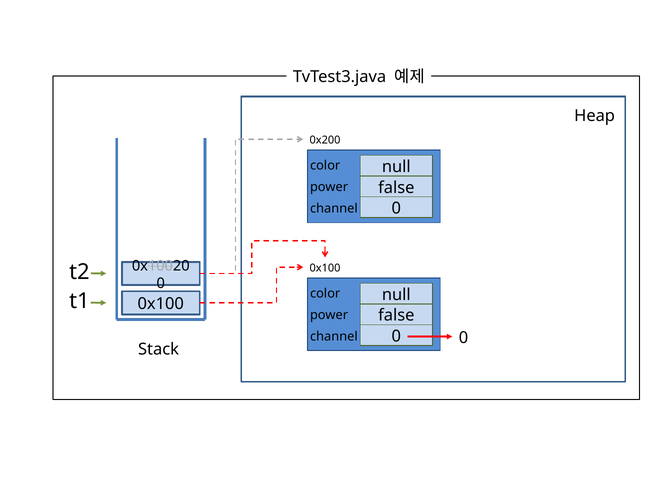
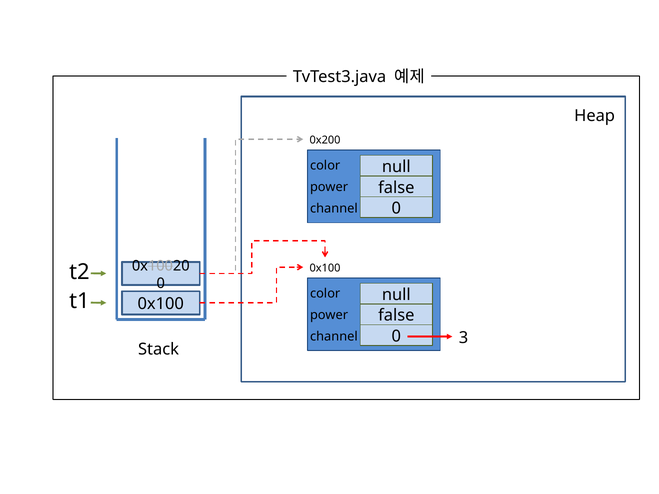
channel 0: 0 -> 3
